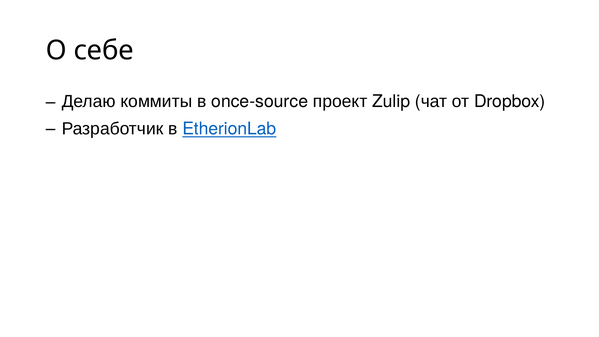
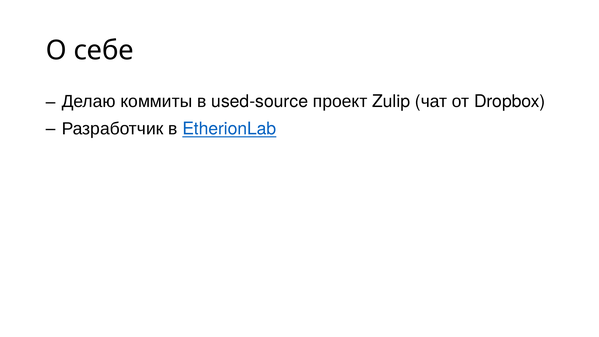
once-source: once-source -> used-source
